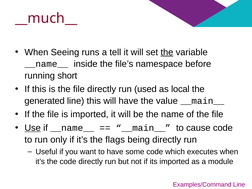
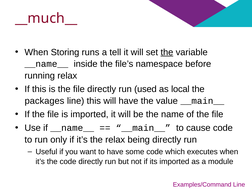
Seeing: Seeing -> Storing
running short: short -> relax
generated: generated -> packages
Use underline: present -> none
the flags: flags -> relax
